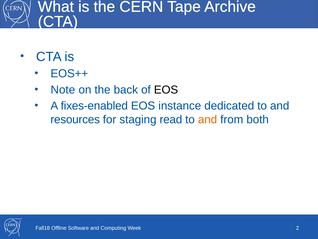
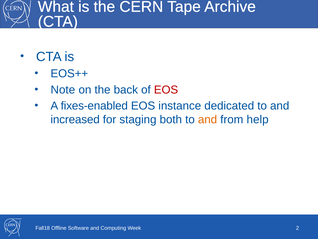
EOS at (166, 90) colour: black -> red
resources: resources -> increased
read: read -> both
both: both -> help
